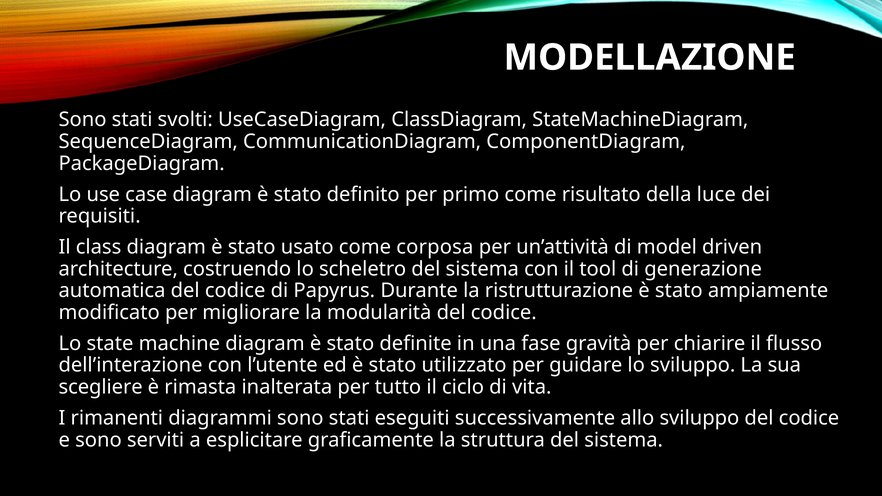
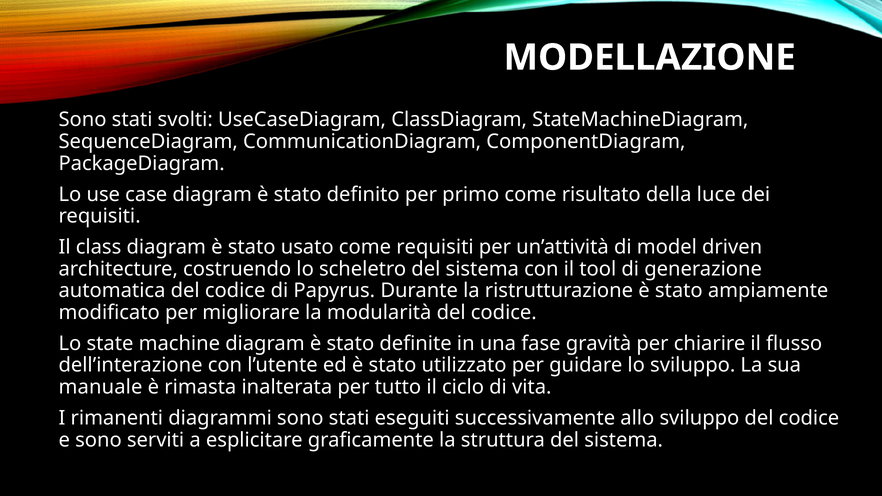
come corposa: corposa -> requisiti
scegliere: scegliere -> manuale
